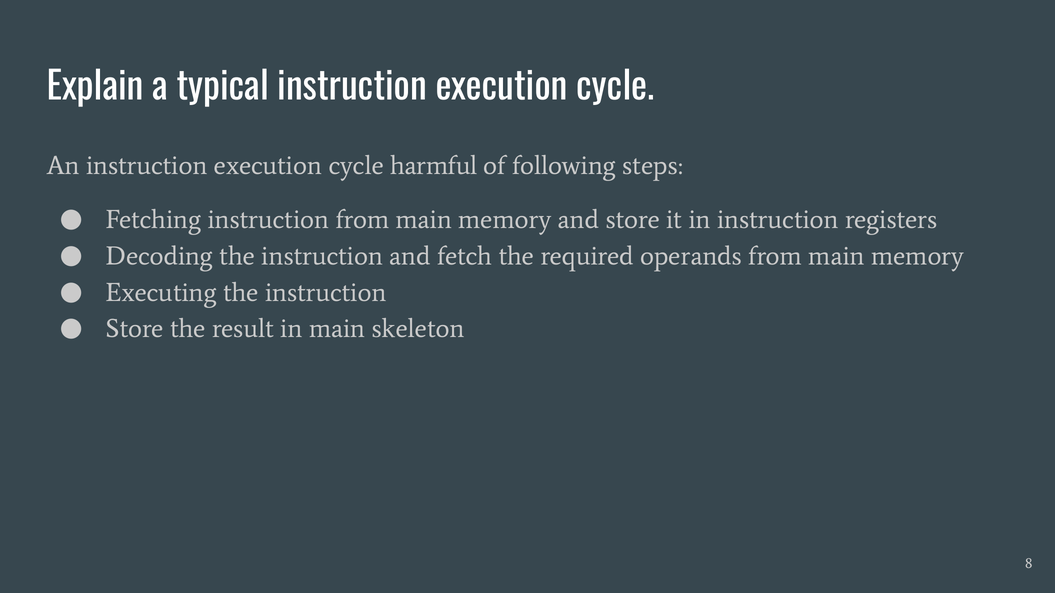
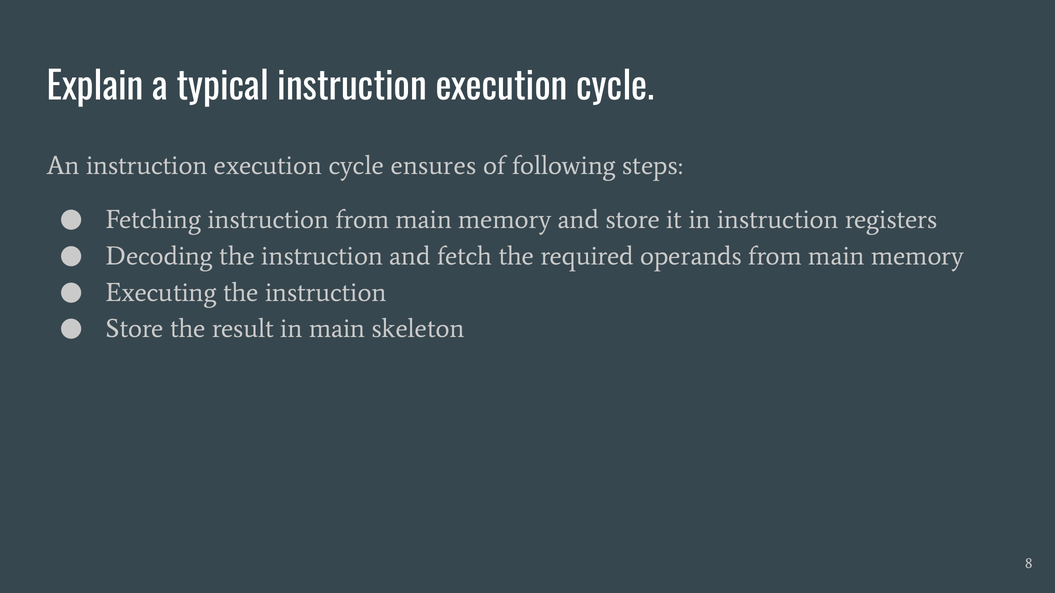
harmful: harmful -> ensures
